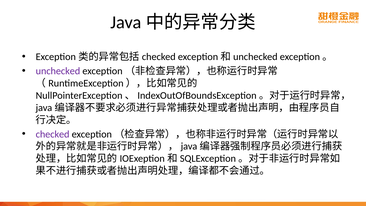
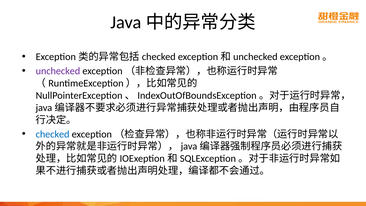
checked colour: purple -> blue
